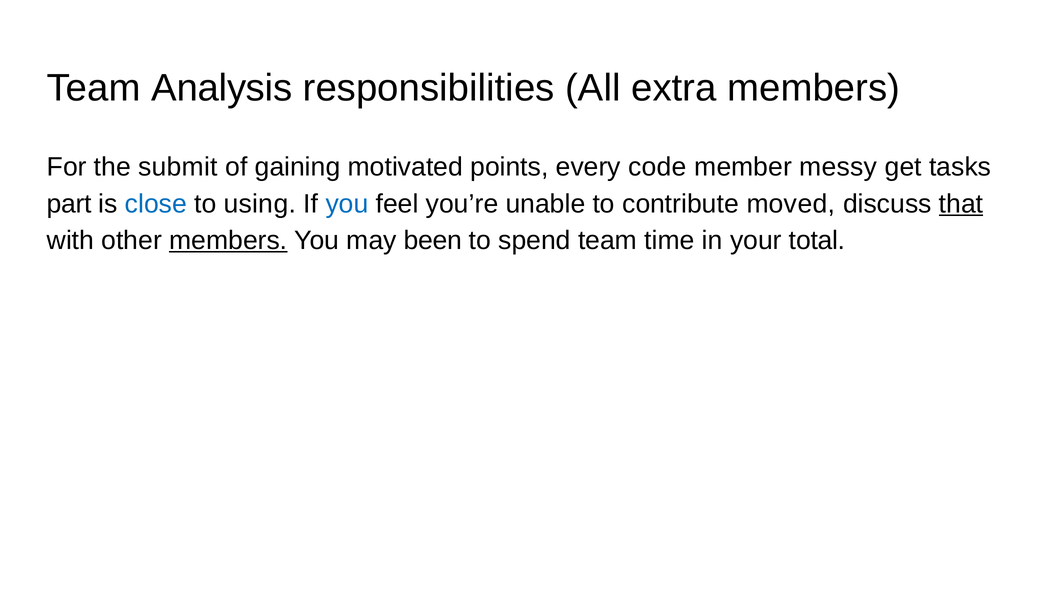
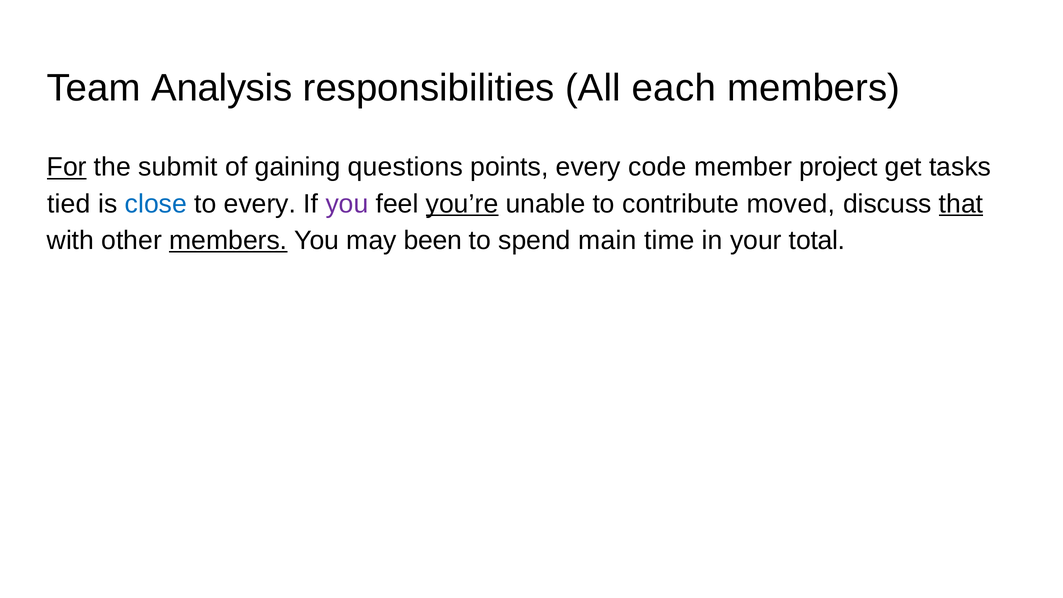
extra: extra -> each
For underline: none -> present
motivated: motivated -> questions
messy: messy -> project
part: part -> tied
to using: using -> every
you at (347, 204) colour: blue -> purple
you’re underline: none -> present
spend team: team -> main
